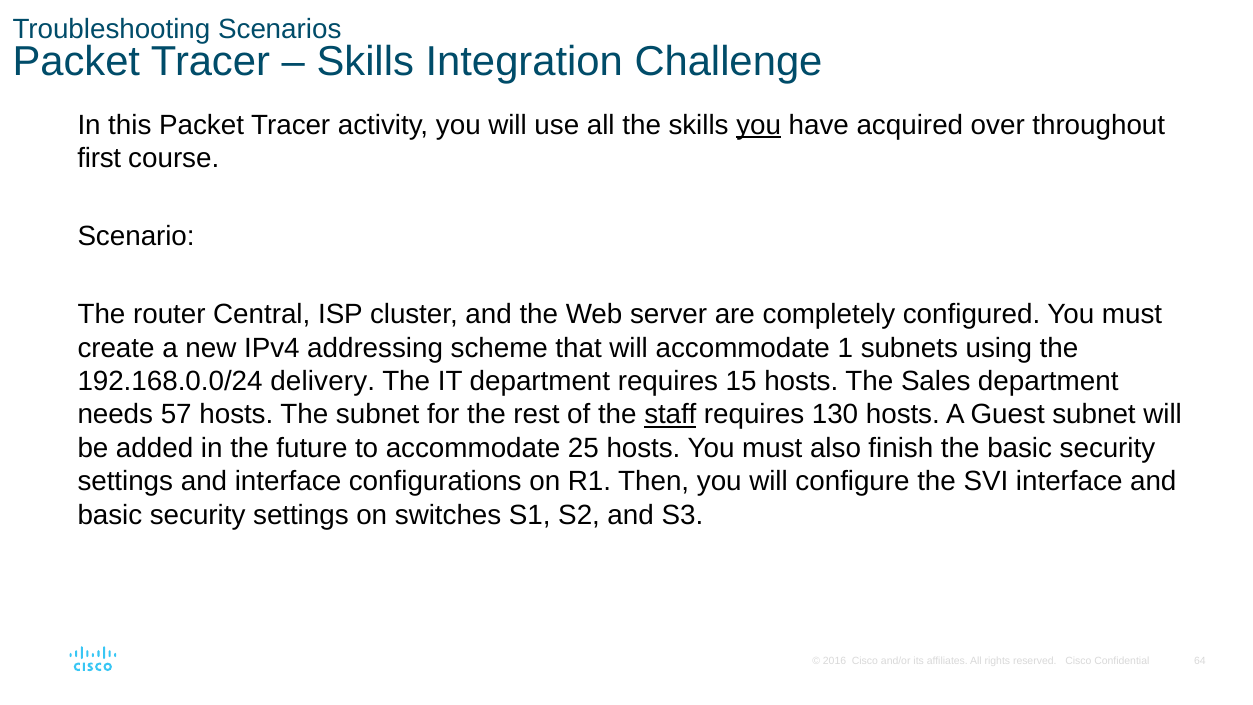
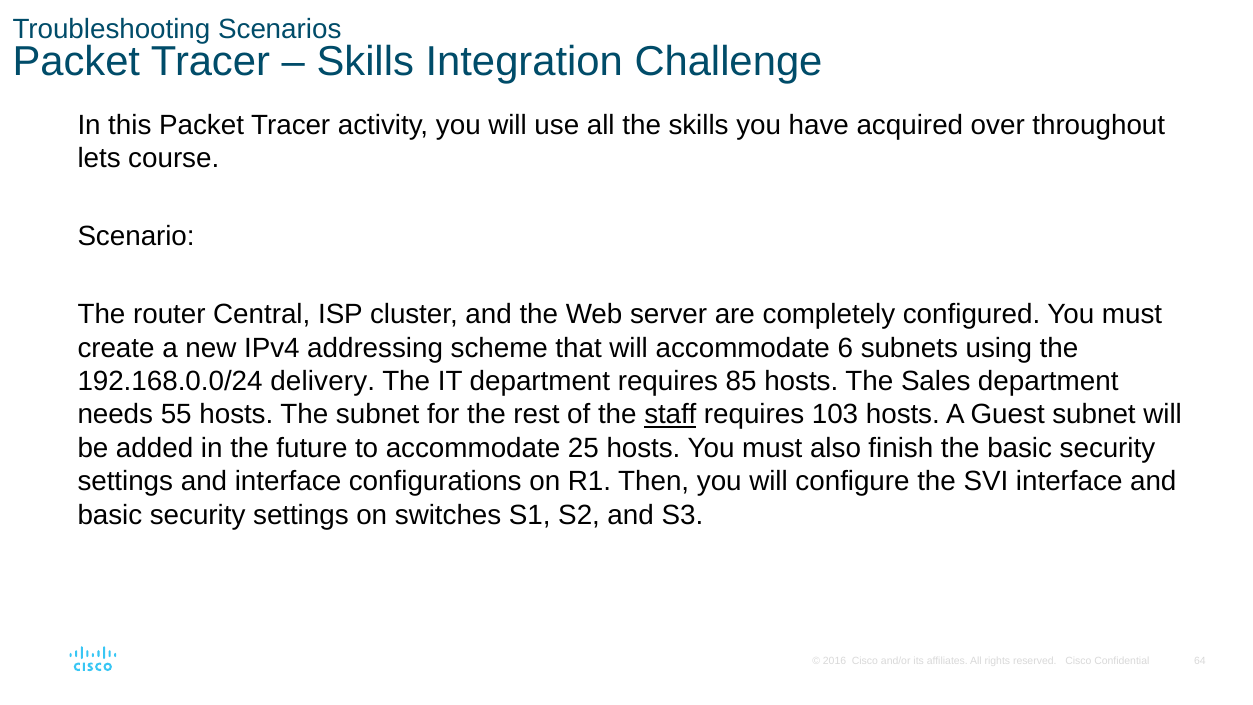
you at (759, 125) underline: present -> none
first: first -> lets
1: 1 -> 6
15: 15 -> 85
57: 57 -> 55
130: 130 -> 103
